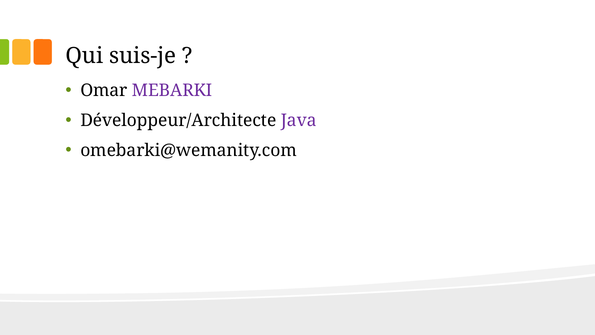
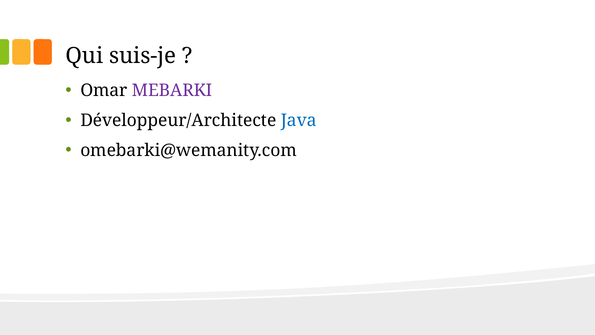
Java colour: purple -> blue
